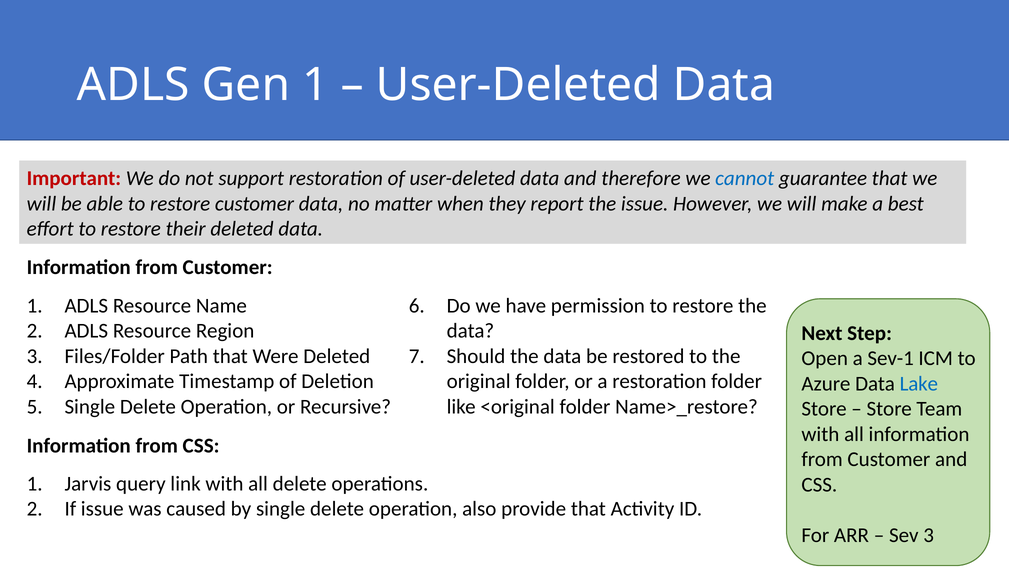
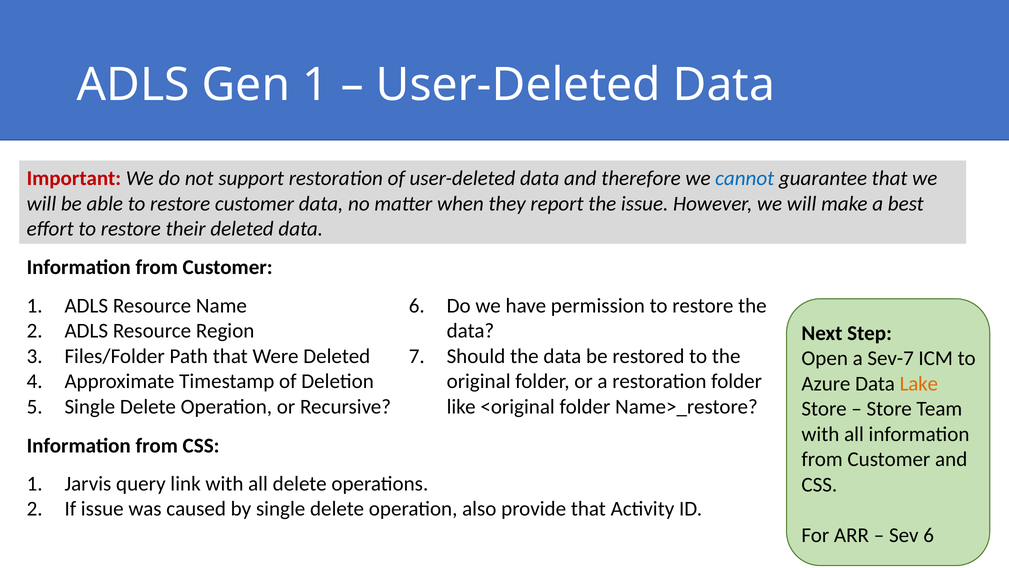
Sev-1: Sev-1 -> Sev-7
Lake colour: blue -> orange
Sev 3: 3 -> 6
